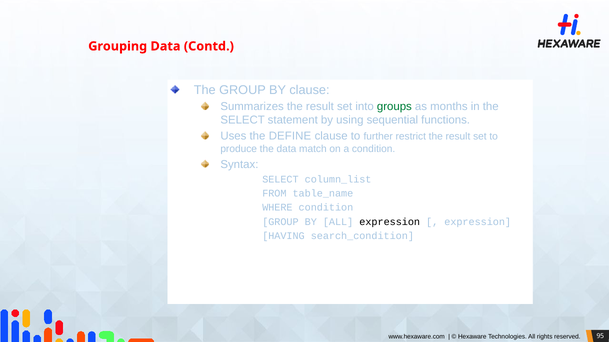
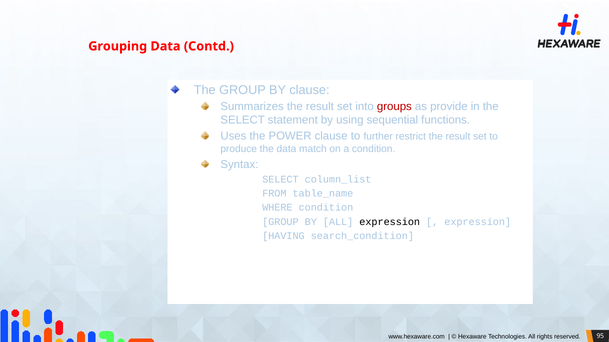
groups colour: green -> red
months: months -> provide
DEFINE: DEFINE -> POWER
